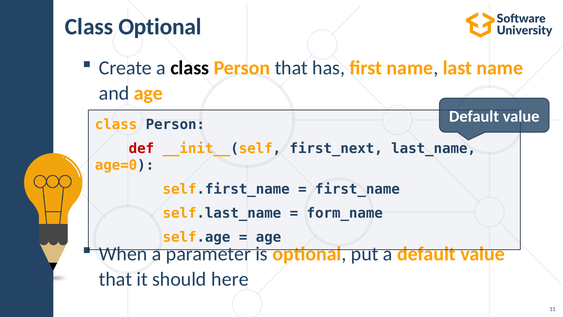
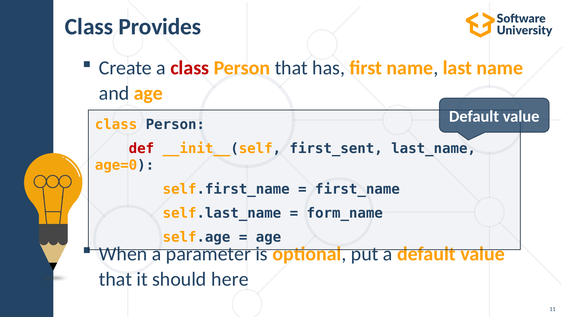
Class Optional: Optional -> Provides
class at (190, 68) colour: black -> red
first_next: first_next -> first_sent
